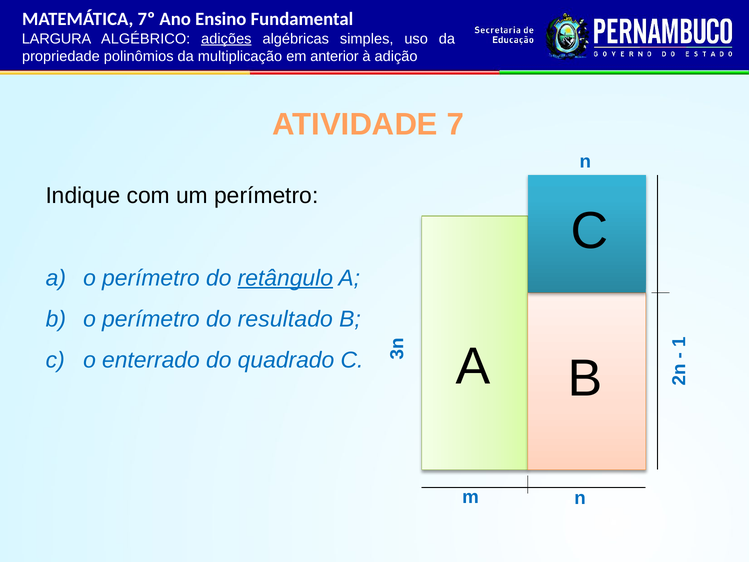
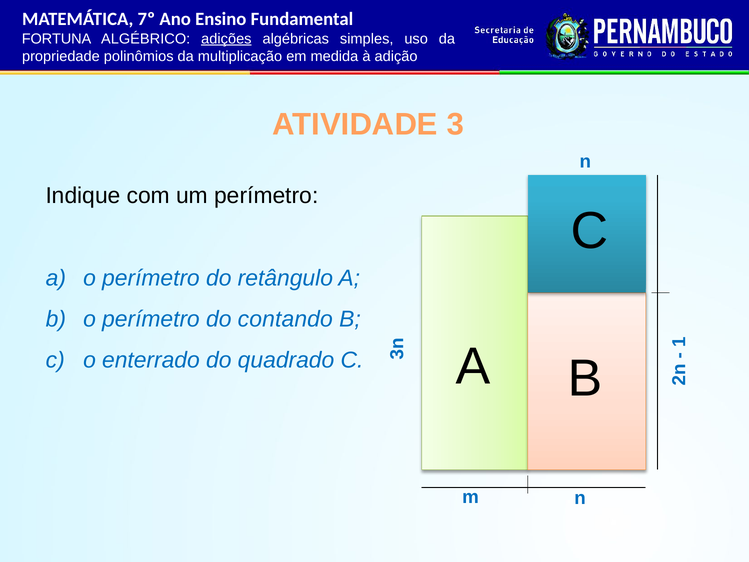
LARGURA: LARGURA -> FORTUNA
anterior: anterior -> medida
ATIVIDADE 7: 7 -> 3
retângulo underline: present -> none
resultado: resultado -> contando
